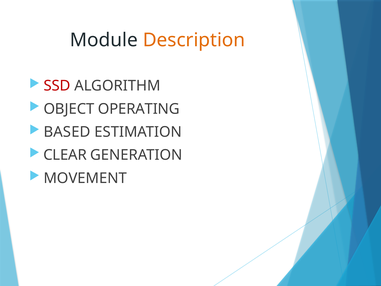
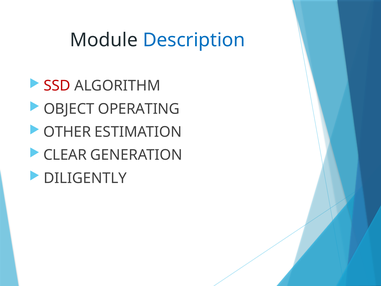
Description colour: orange -> blue
BASED: BASED -> OTHER
MOVEMENT: MOVEMENT -> DILIGENTLY
